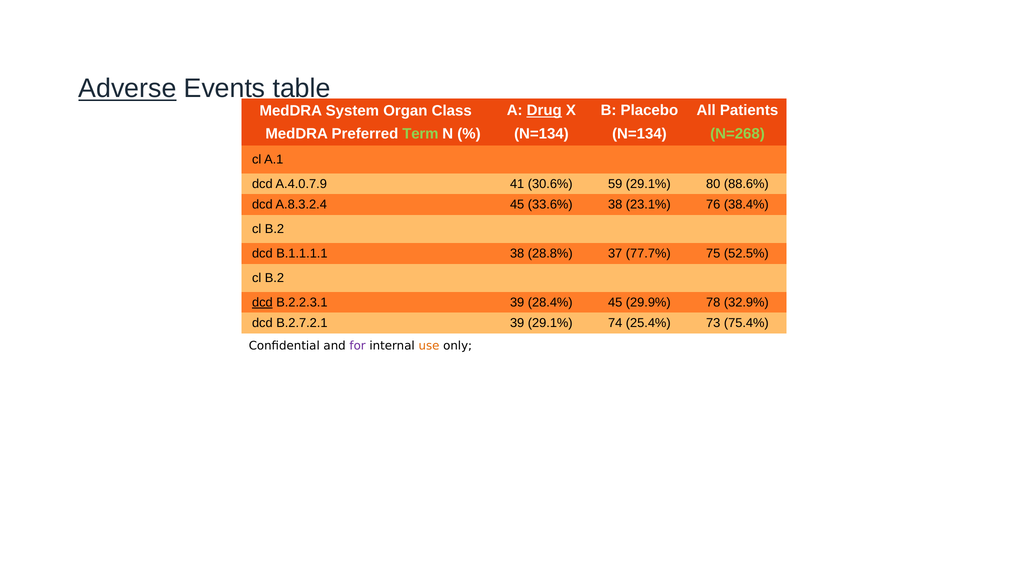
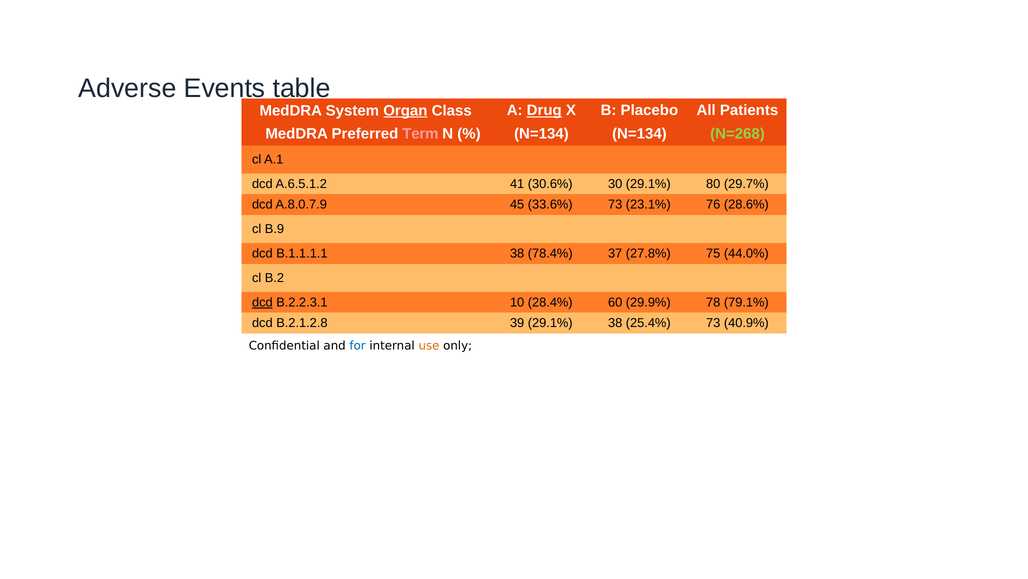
Adverse underline: present -> none
Organ underline: none -> present
Term colour: light green -> pink
A.4.0.7.9: A.4.0.7.9 -> A.6.5.1.2
59: 59 -> 30
88.6%: 88.6% -> 29.7%
A.8.3.2.4: A.8.3.2.4 -> A.8.0.7.9
33.6% 38: 38 -> 73
38.4%: 38.4% -> 28.6%
B.2 at (274, 229): B.2 -> B.9
28.8%: 28.8% -> 78.4%
77.7%: 77.7% -> 27.8%
52.5%: 52.5% -> 44.0%
B.2.2.3.1 39: 39 -> 10
28.4% 45: 45 -> 60
32.9%: 32.9% -> 79.1%
B.2.7.2.1: B.2.7.2.1 -> B.2.1.2.8
29.1% 74: 74 -> 38
75.4%: 75.4% -> 40.9%
for colour: purple -> blue
